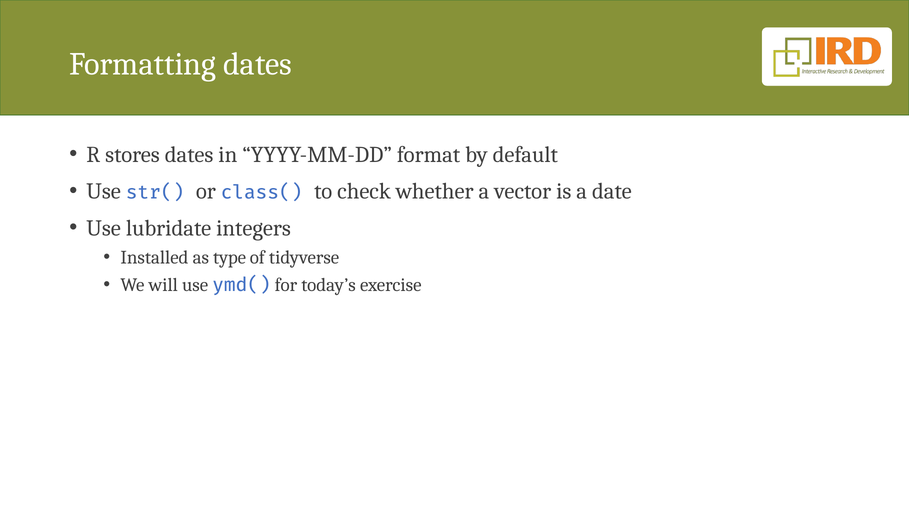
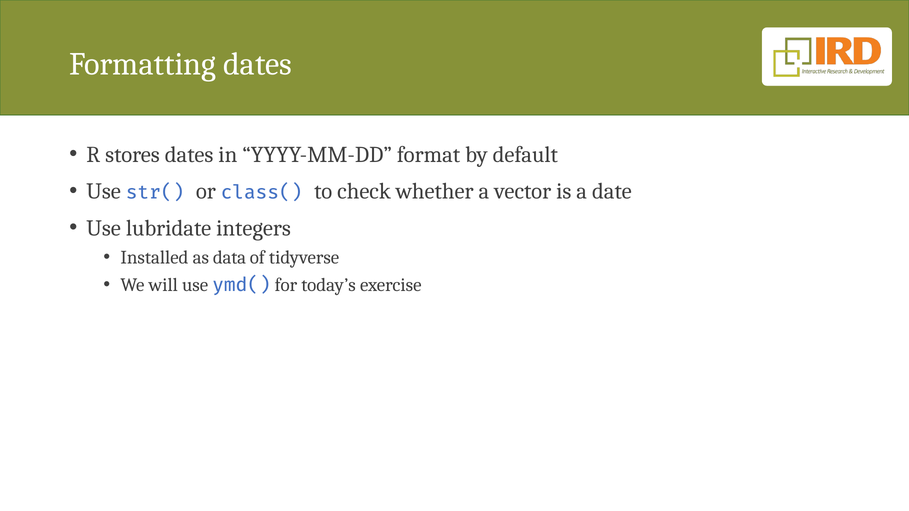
type: type -> data
